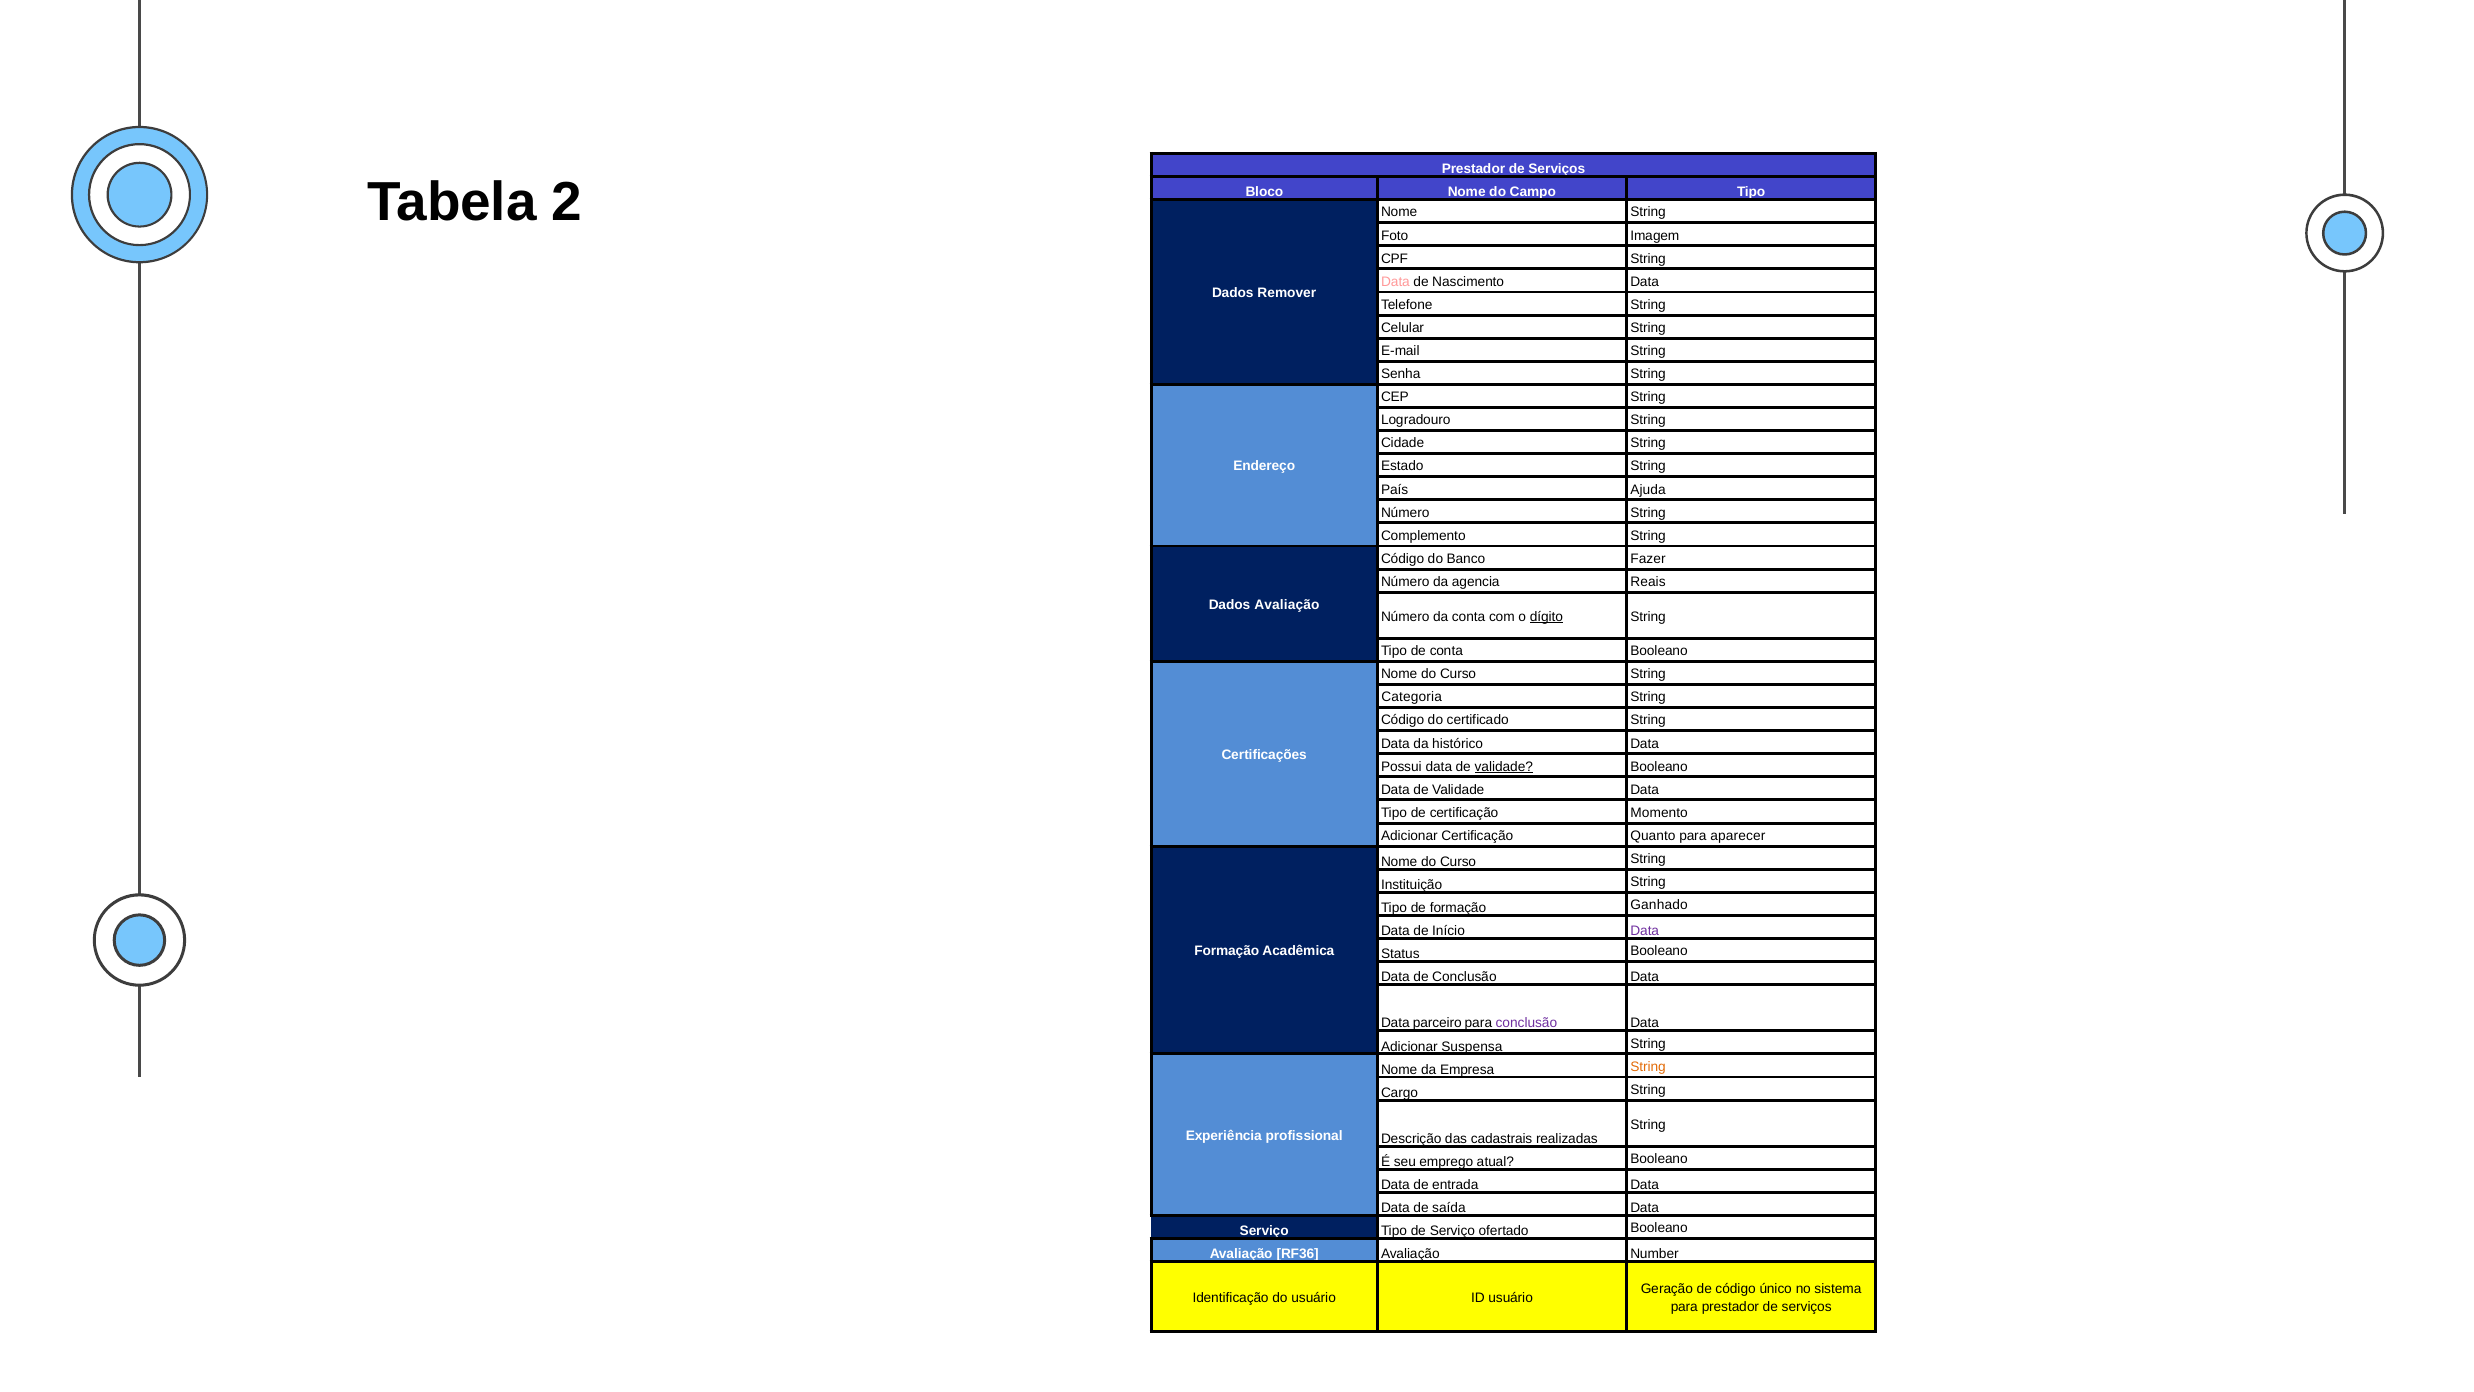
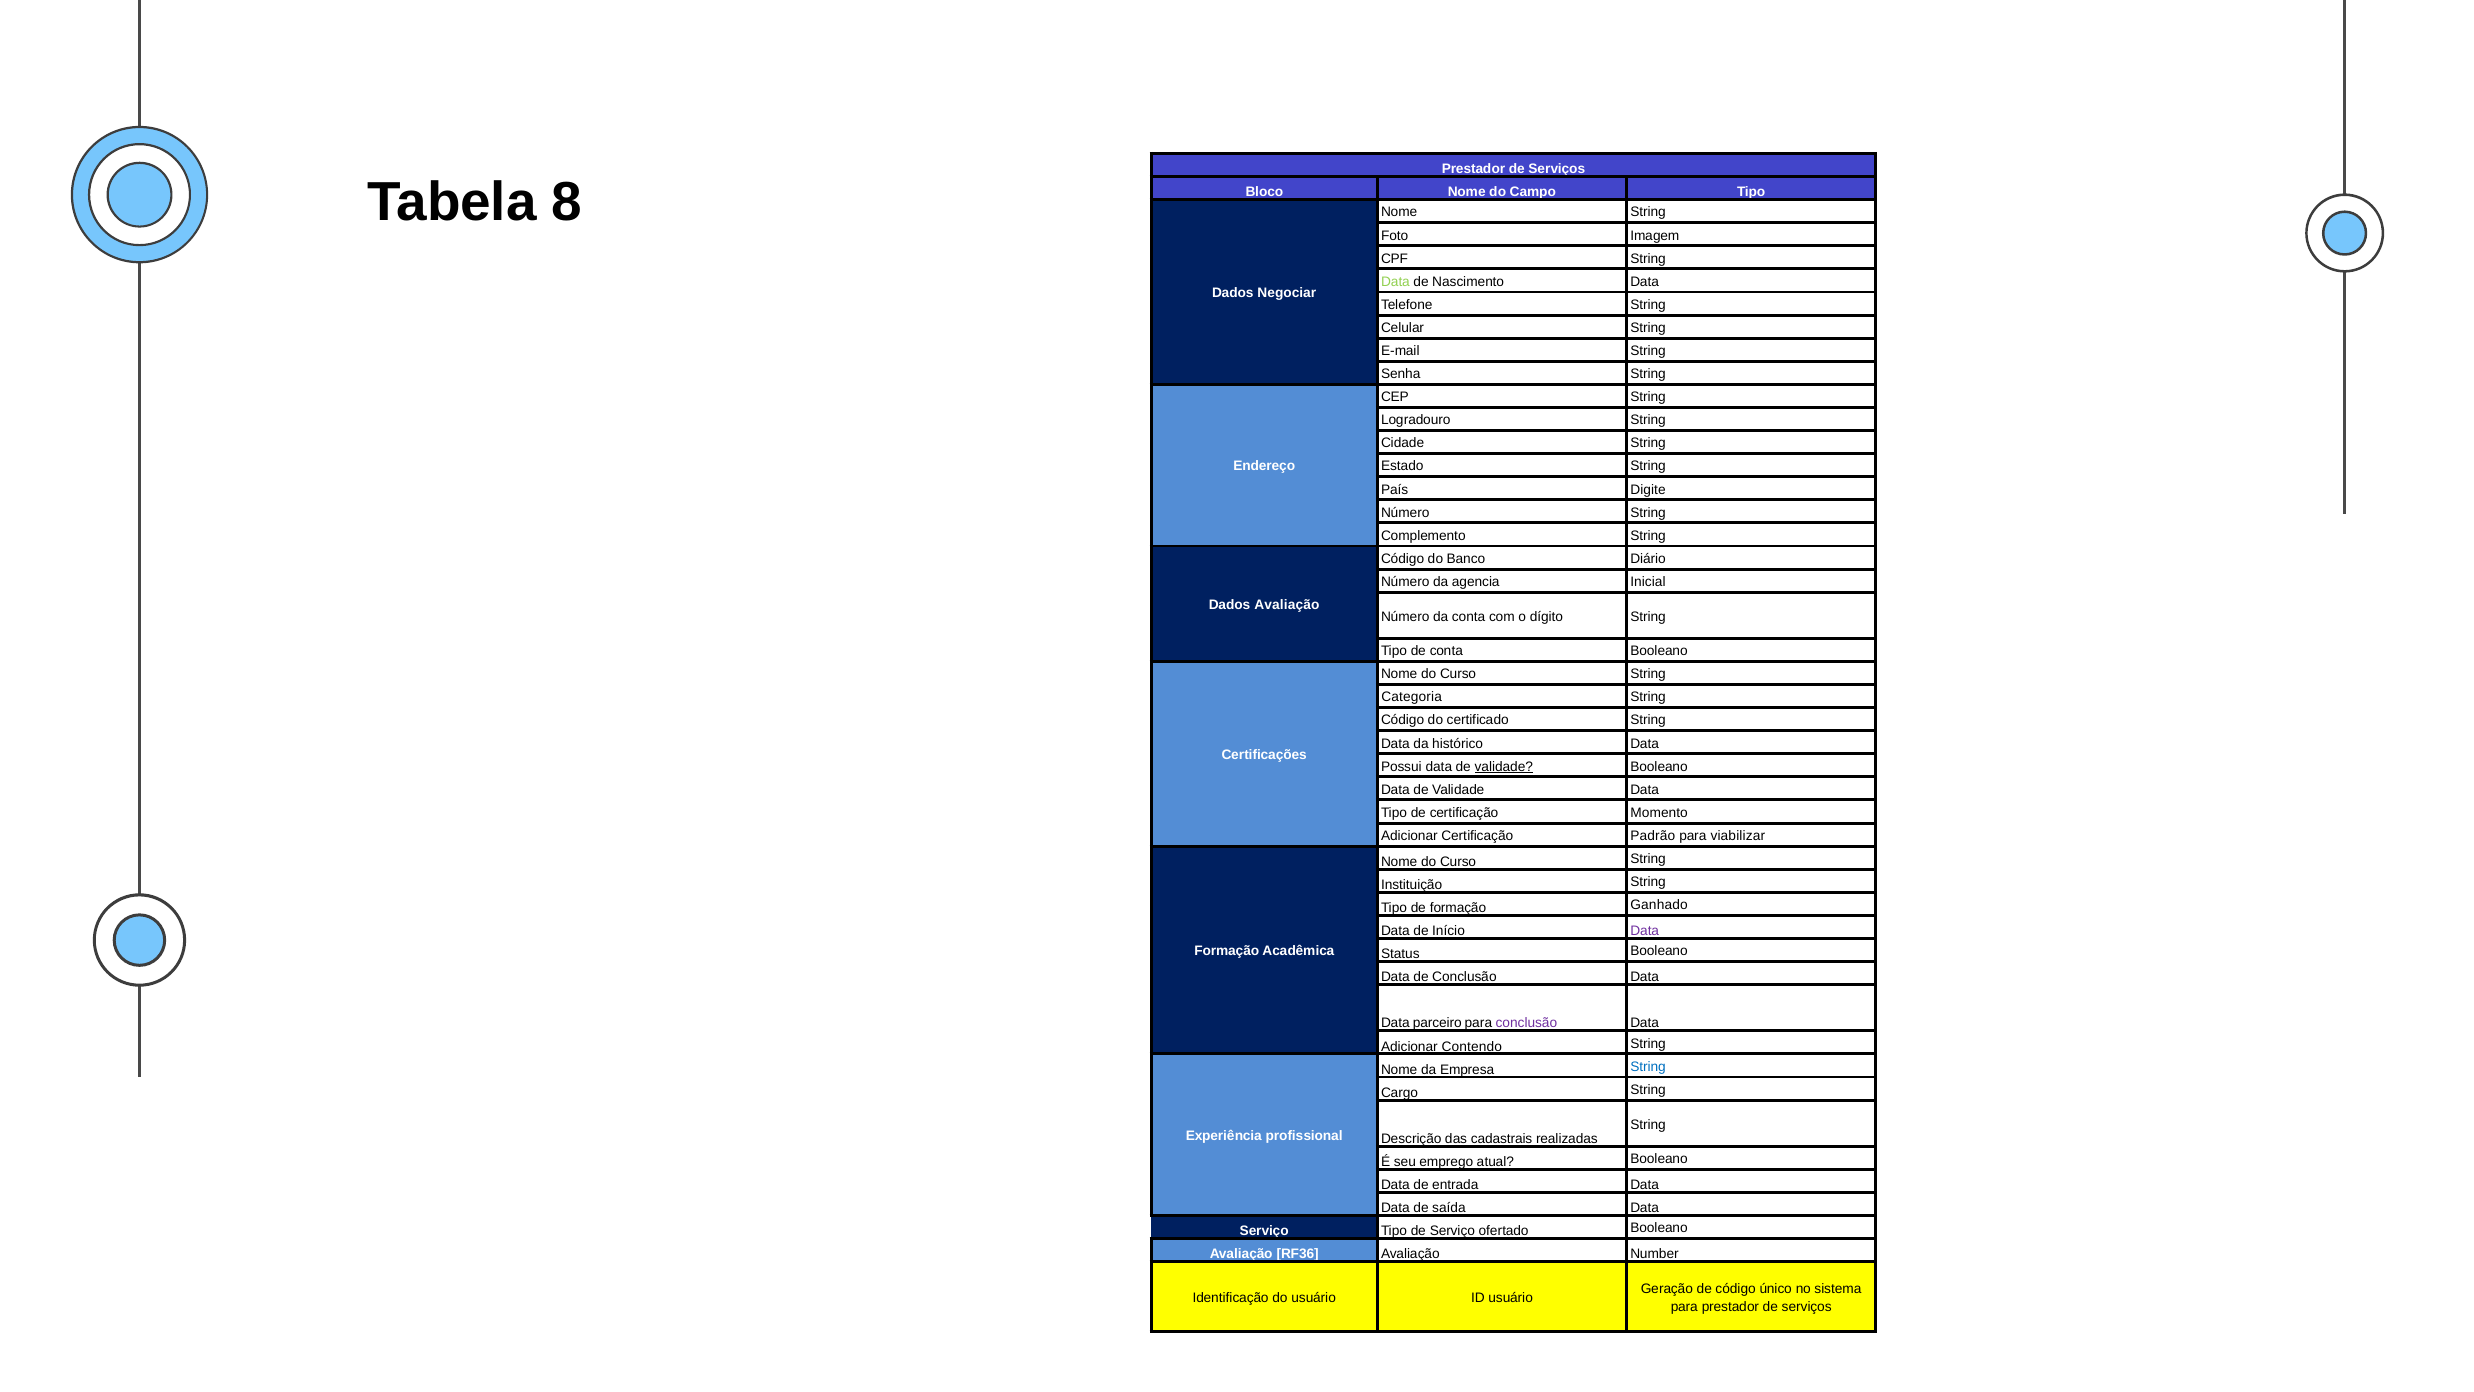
2: 2 -> 8
Data at (1396, 282) colour: pink -> light green
Remover: Remover -> Negociar
Ajuda: Ajuda -> Digite
Fazer: Fazer -> Diário
Reais: Reais -> Inicial
dígito underline: present -> none
Quanto: Quanto -> Padrão
aparecer: aparecer -> viabilizar
Suspensa: Suspensa -> Contendo
String at (1648, 1066) colour: orange -> blue
